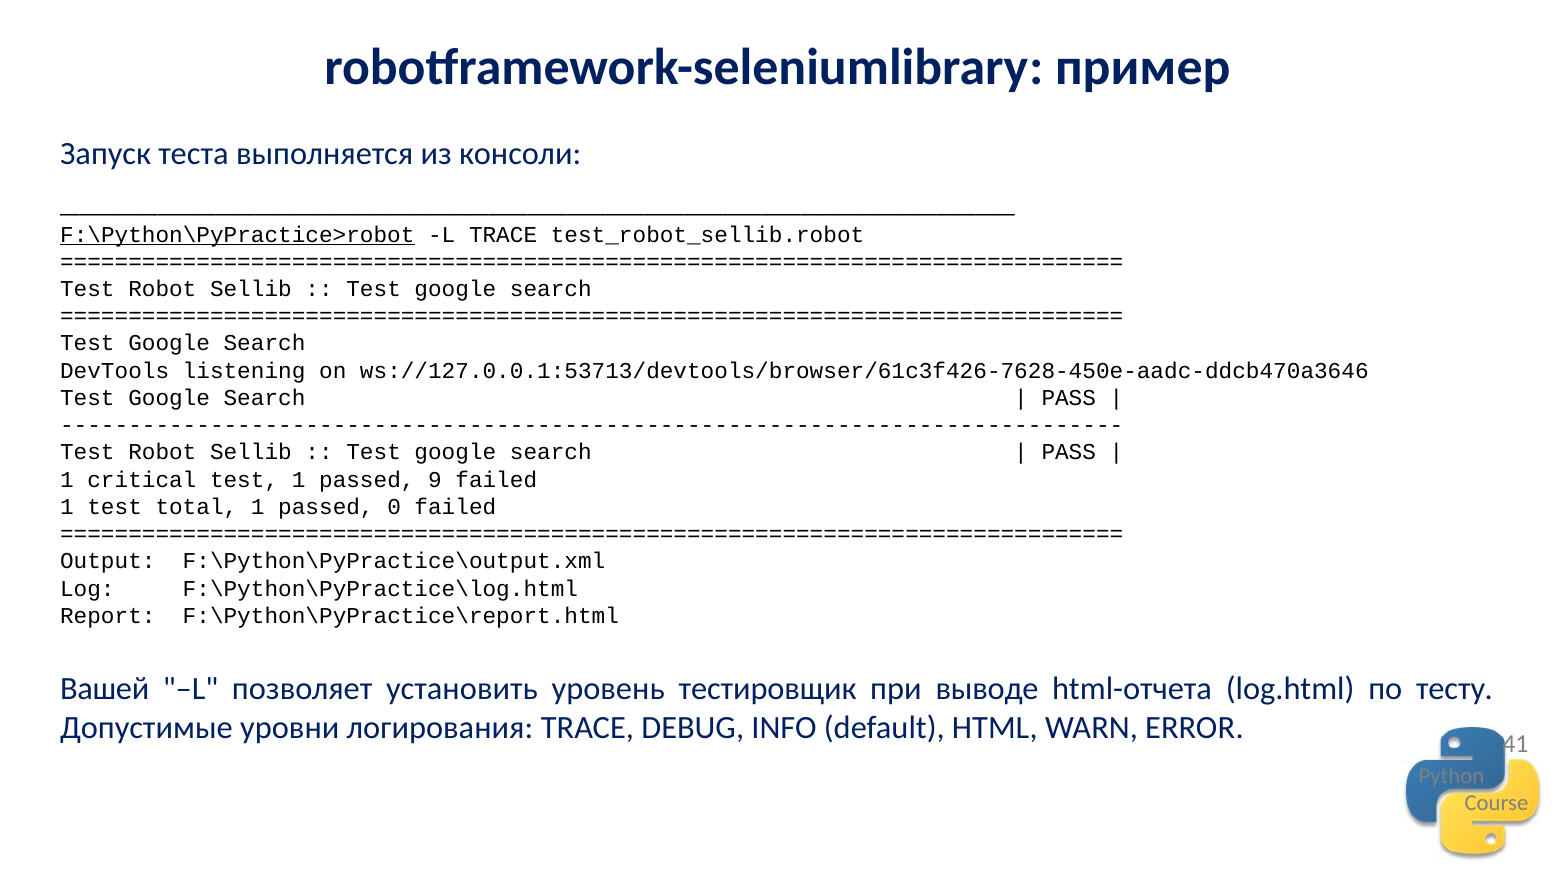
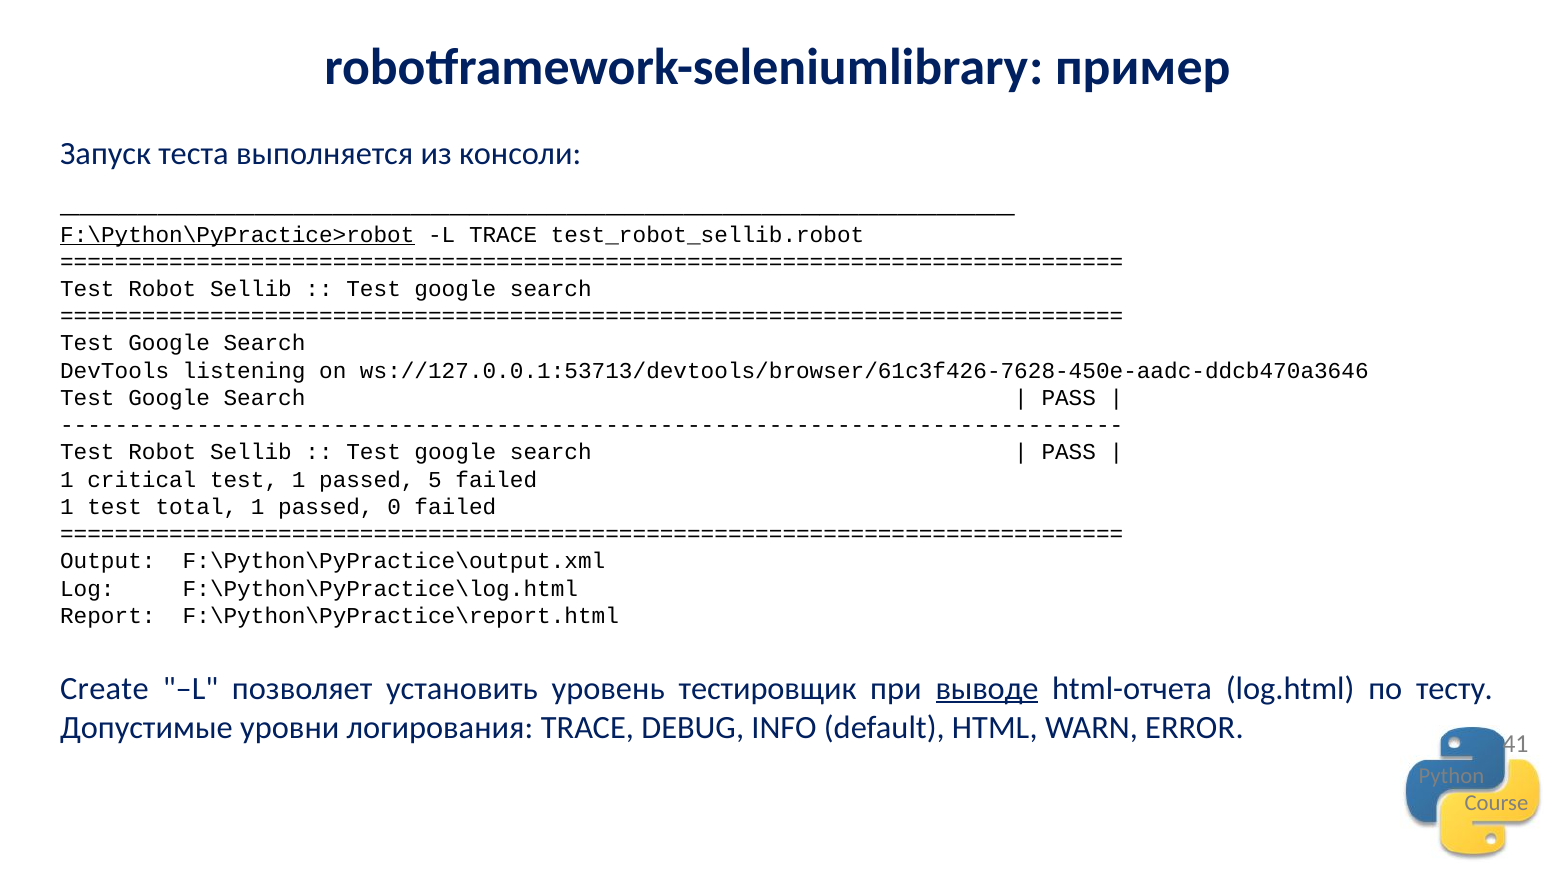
9: 9 -> 5
Вашей: Вашей -> Create
выводе underline: none -> present
